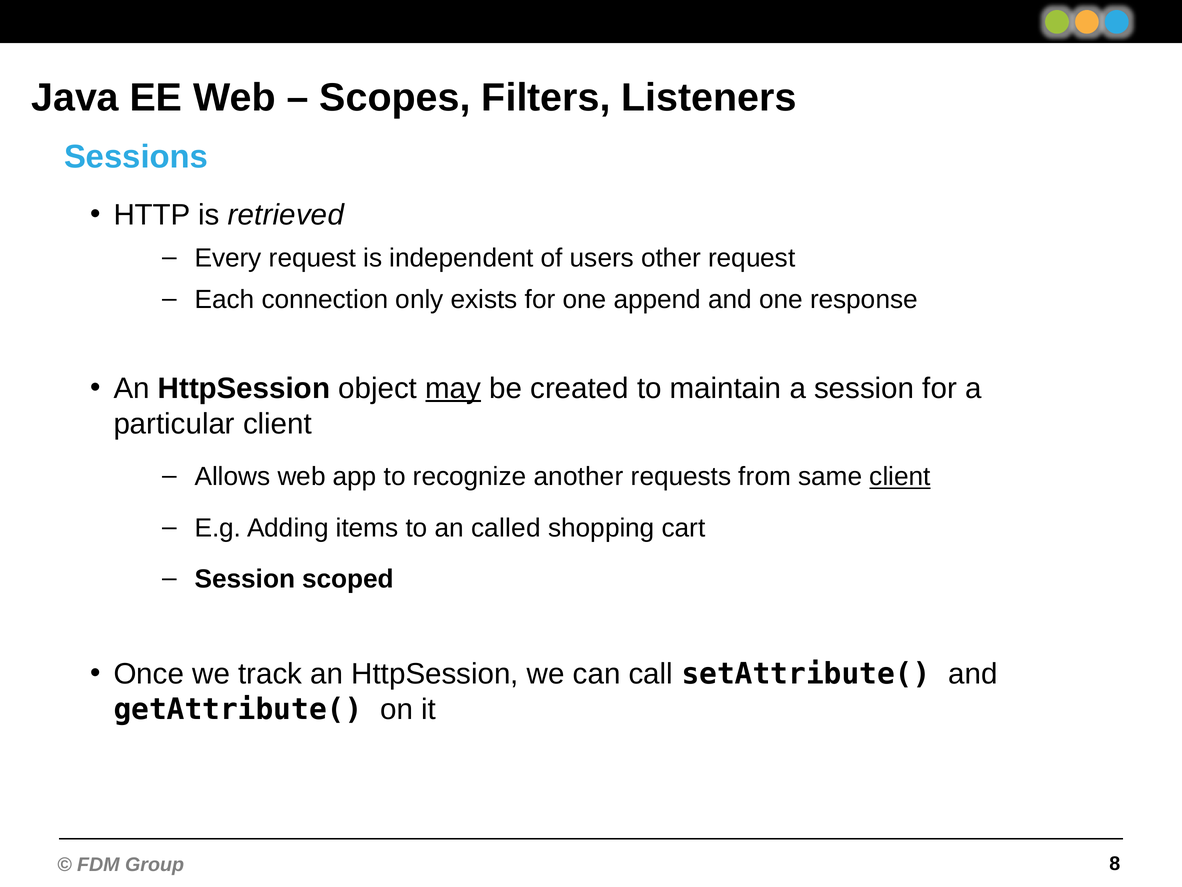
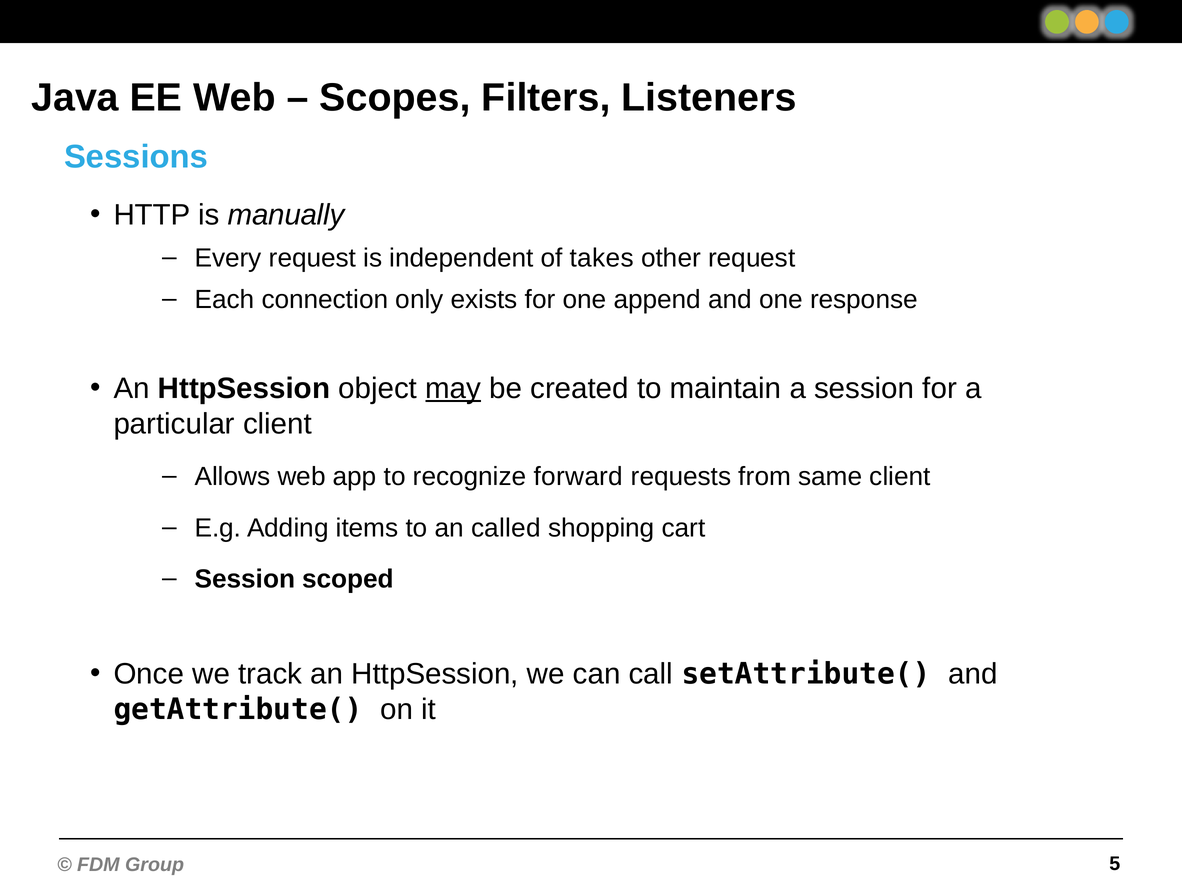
retrieved: retrieved -> manually
users: users -> takes
another: another -> forward
client at (900, 477) underline: present -> none
8: 8 -> 5
